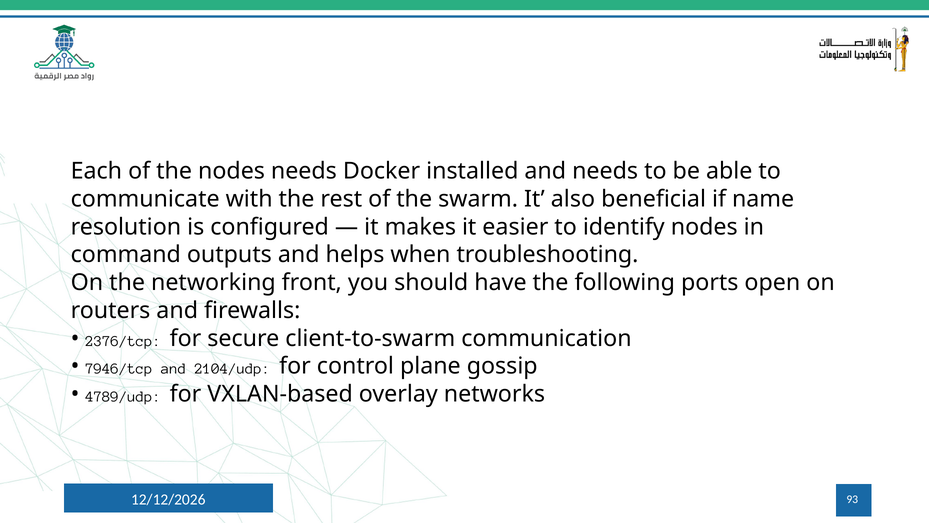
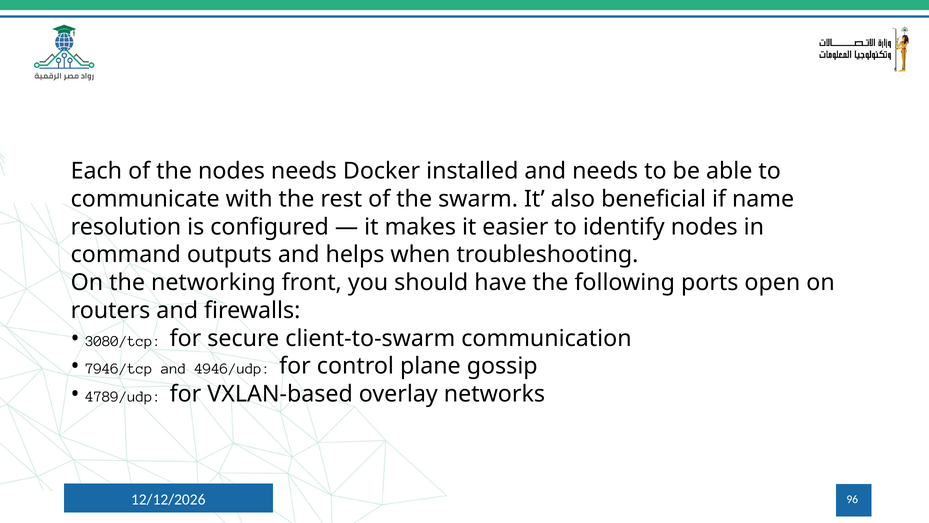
2376/tcp: 2376/tcp -> 3080/tcp
2104/udp: 2104/udp -> 4946/udp
93: 93 -> 96
